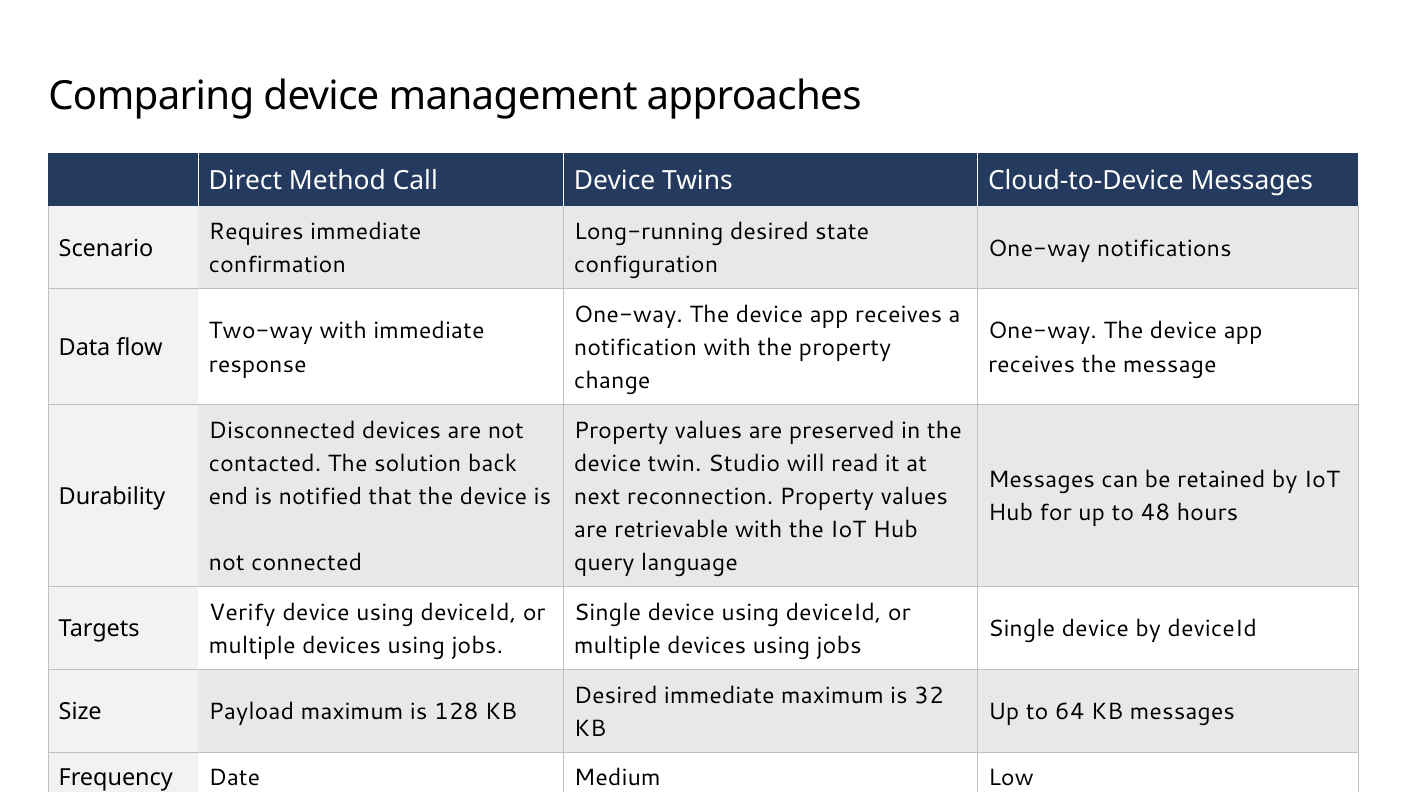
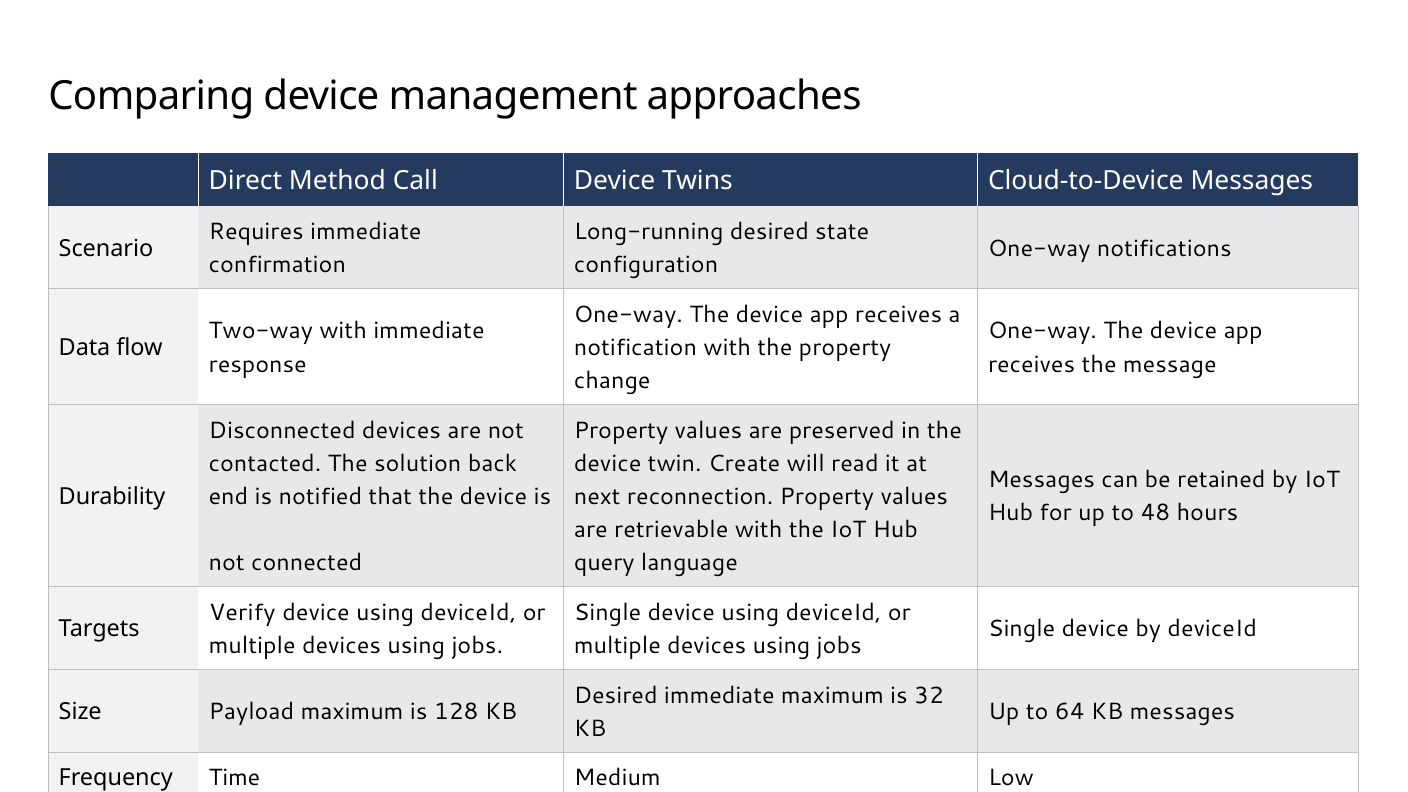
Studio: Studio -> Create
Date: Date -> Time
